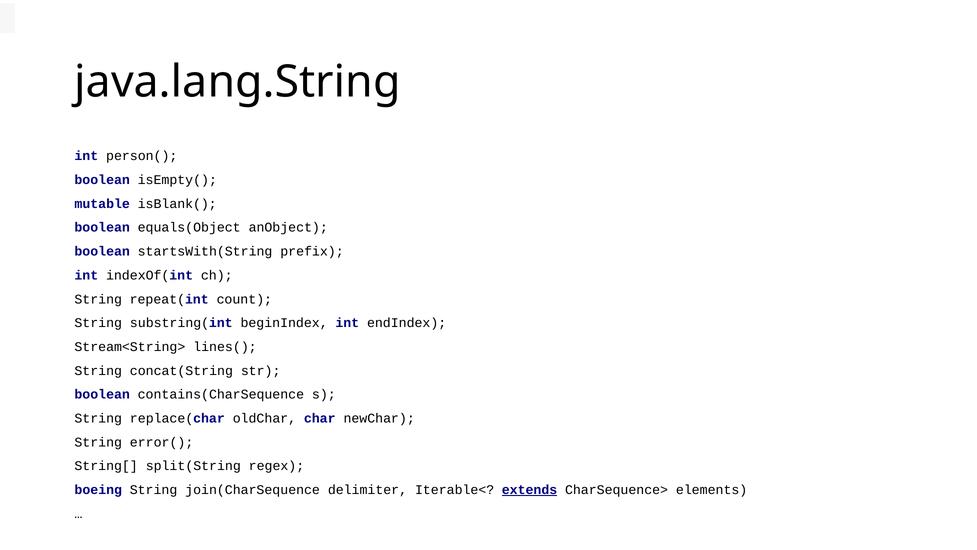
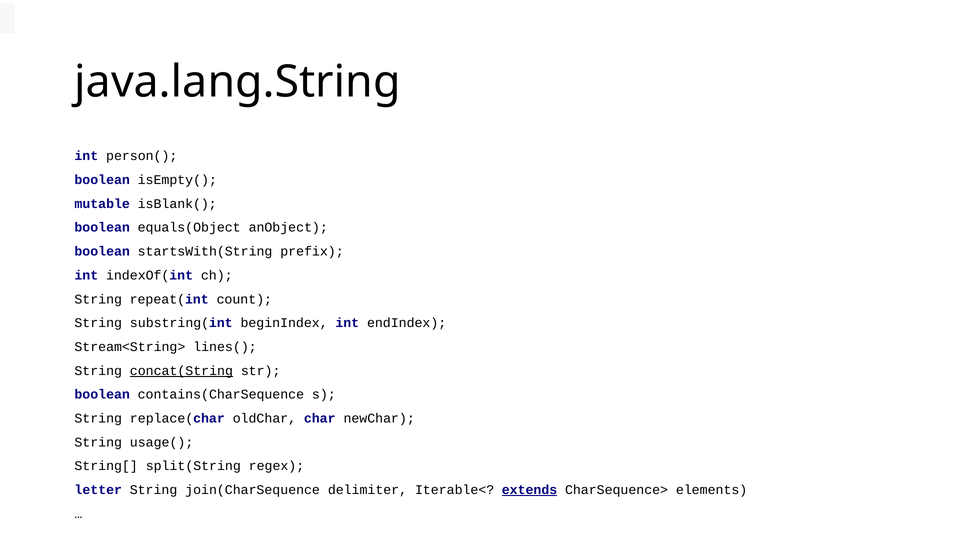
concat(String underline: none -> present
error(: error( -> usage(
boeing: boeing -> letter
